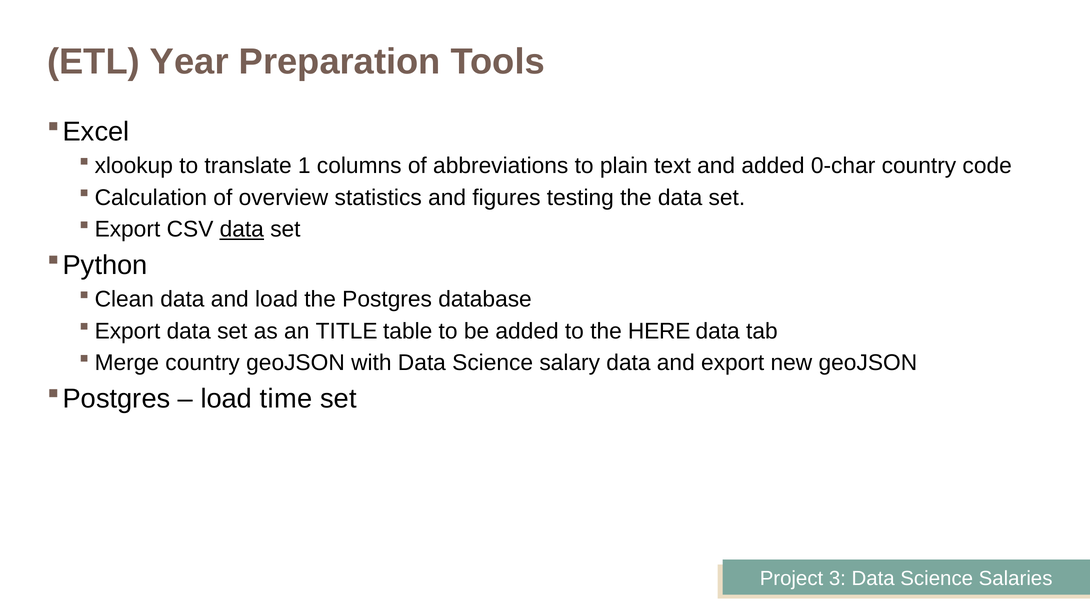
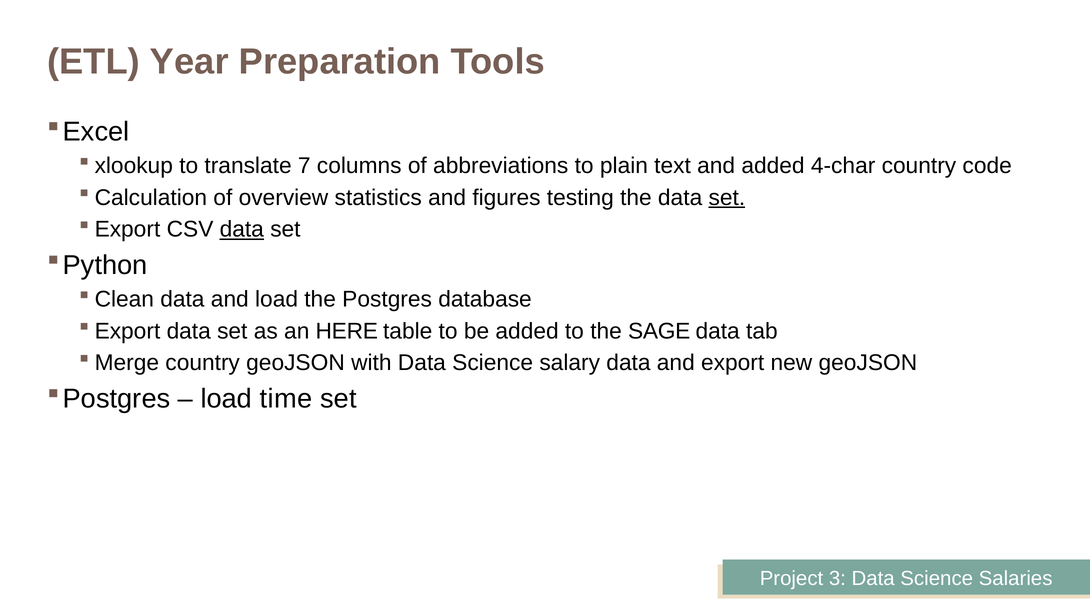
1: 1 -> 7
0-char: 0-char -> 4-char
set at (727, 198) underline: none -> present
TITLE: TITLE -> HERE
HERE: HERE -> SAGE
